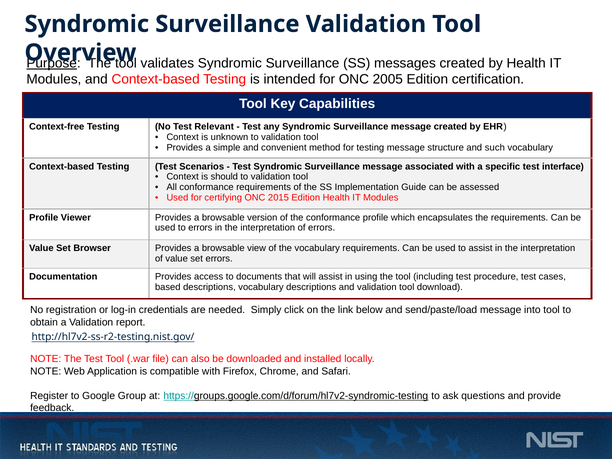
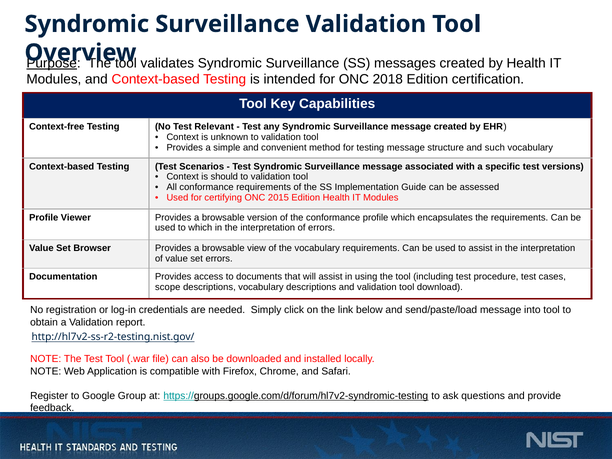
2005: 2005 -> 2018
interface: interface -> versions
to errors: errors -> which
based: based -> scope
